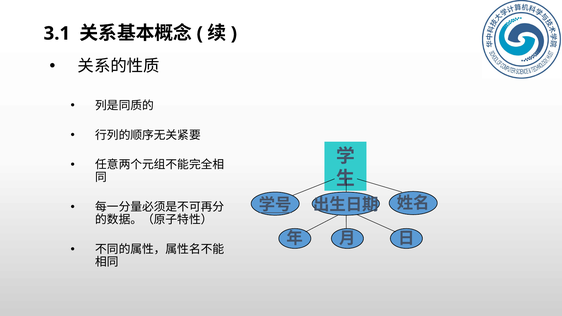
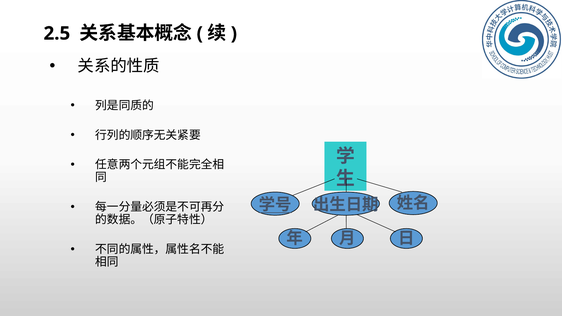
3.1: 3.1 -> 2.5
